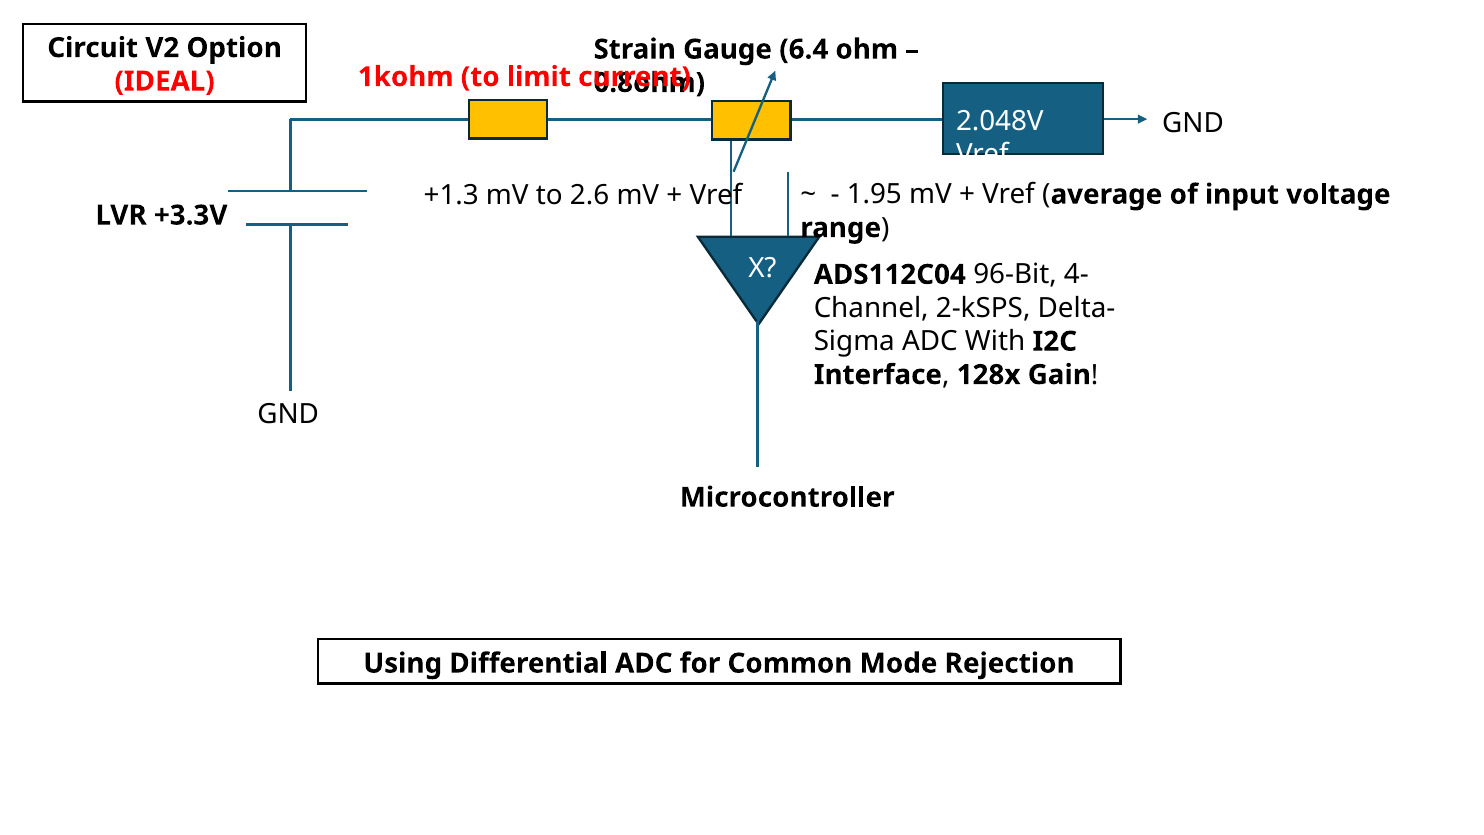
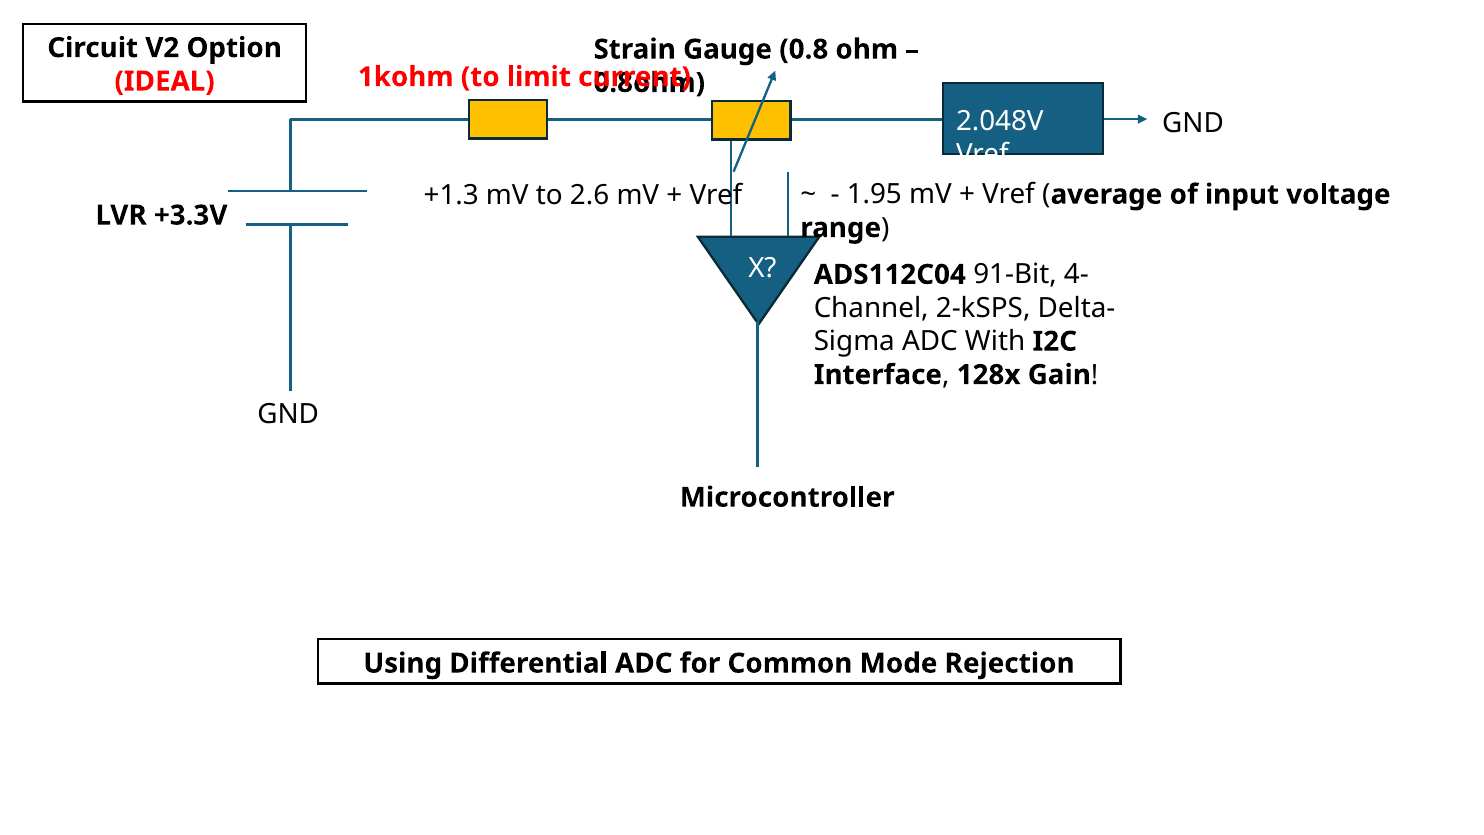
6.4: 6.4 -> 0.8
96-Bit: 96-Bit -> 91-Bit
